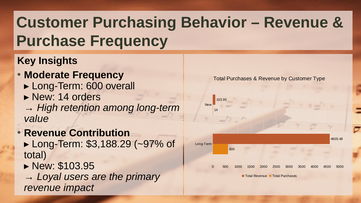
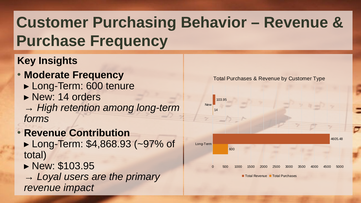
overall: overall -> tenure
value: value -> forms
$3,188.29: $3,188.29 -> $4,868.93
